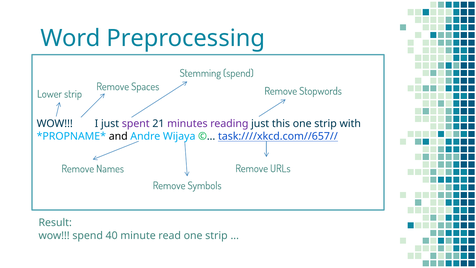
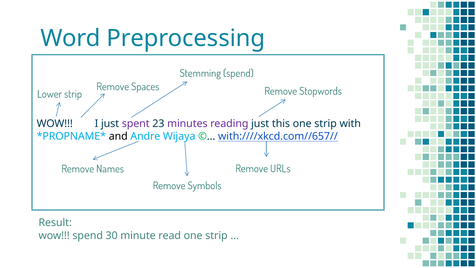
21: 21 -> 23
task:////xkcd.com//657//: task:////xkcd.com//657// -> with:////xkcd.com//657//
40: 40 -> 30
